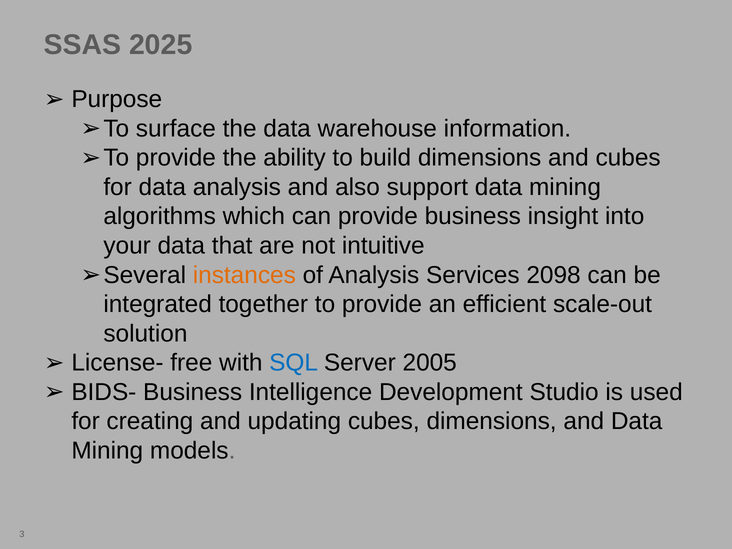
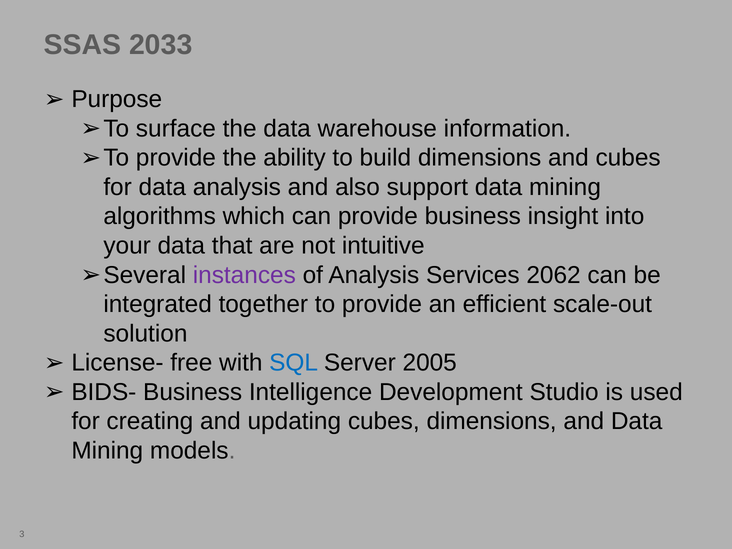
2025: 2025 -> 2033
instances colour: orange -> purple
2098: 2098 -> 2062
